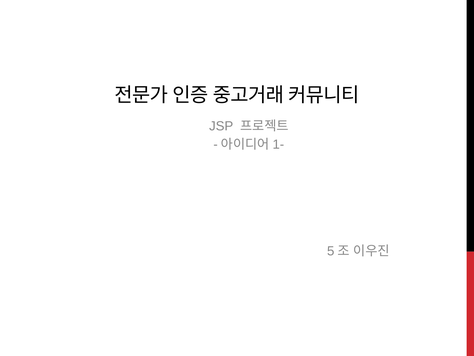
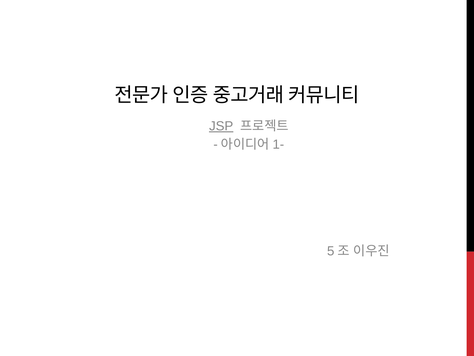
JSP underline: none -> present
